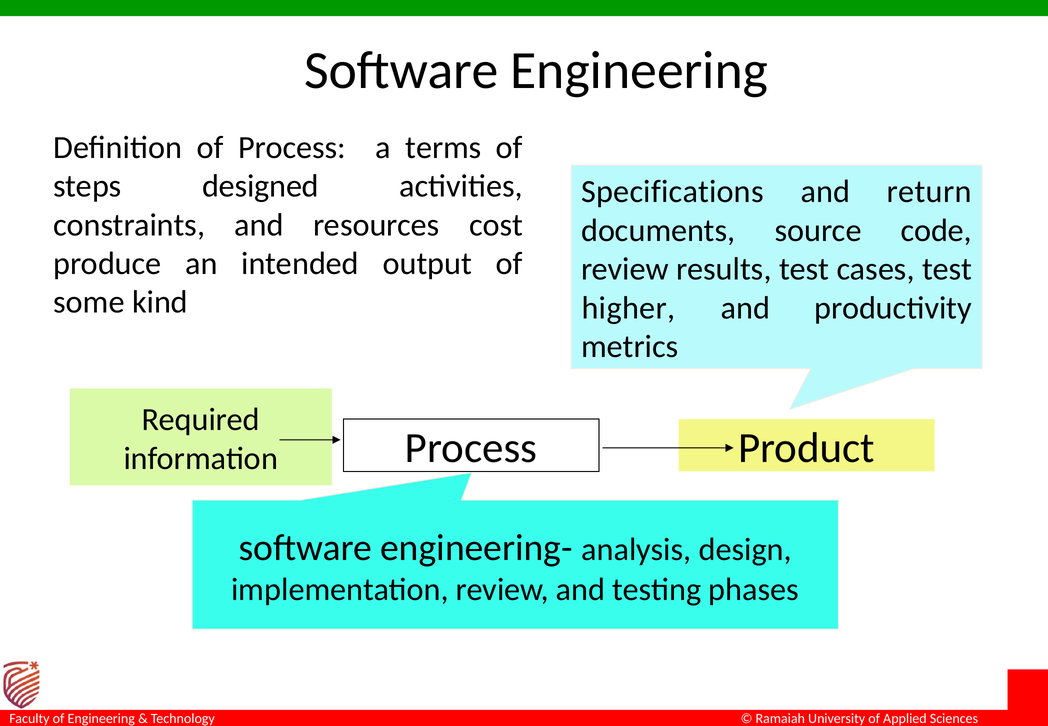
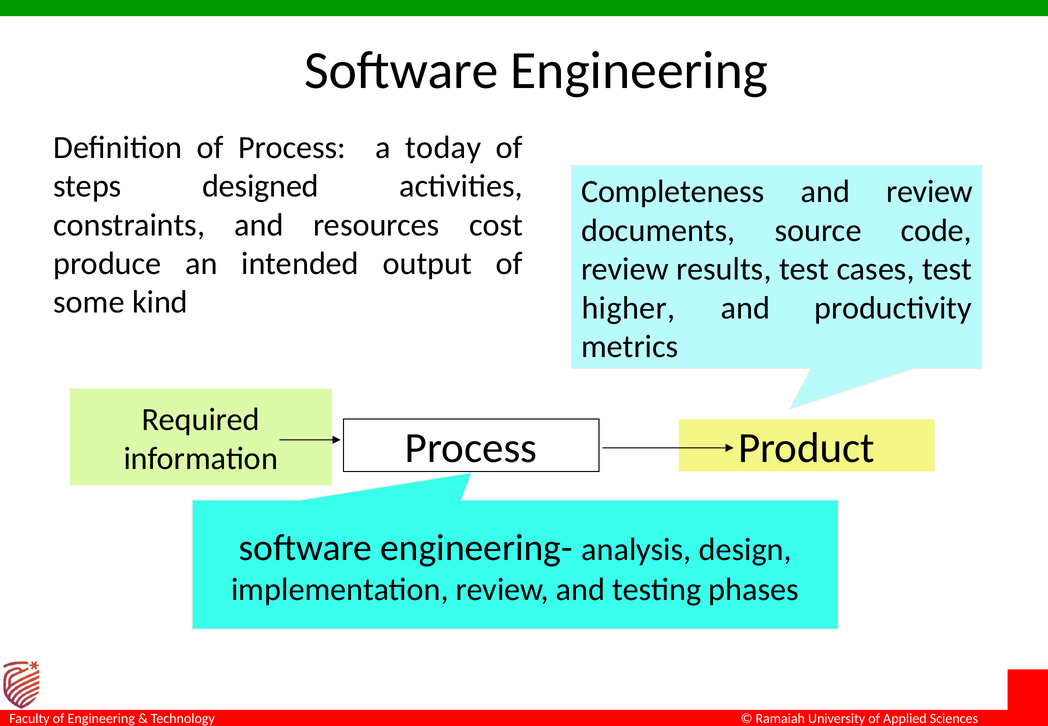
terms: terms -> today
Specifications: Specifications -> Completeness
and return: return -> review
